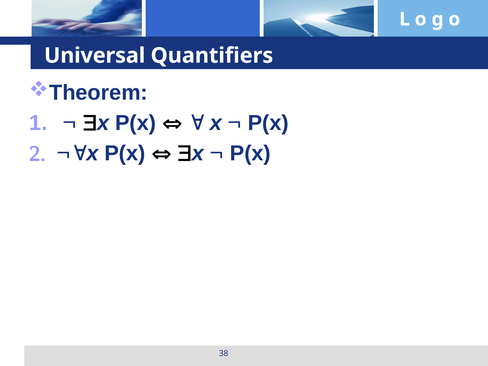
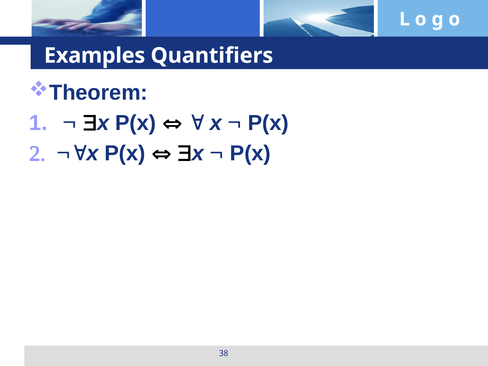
Universal: Universal -> Examples
